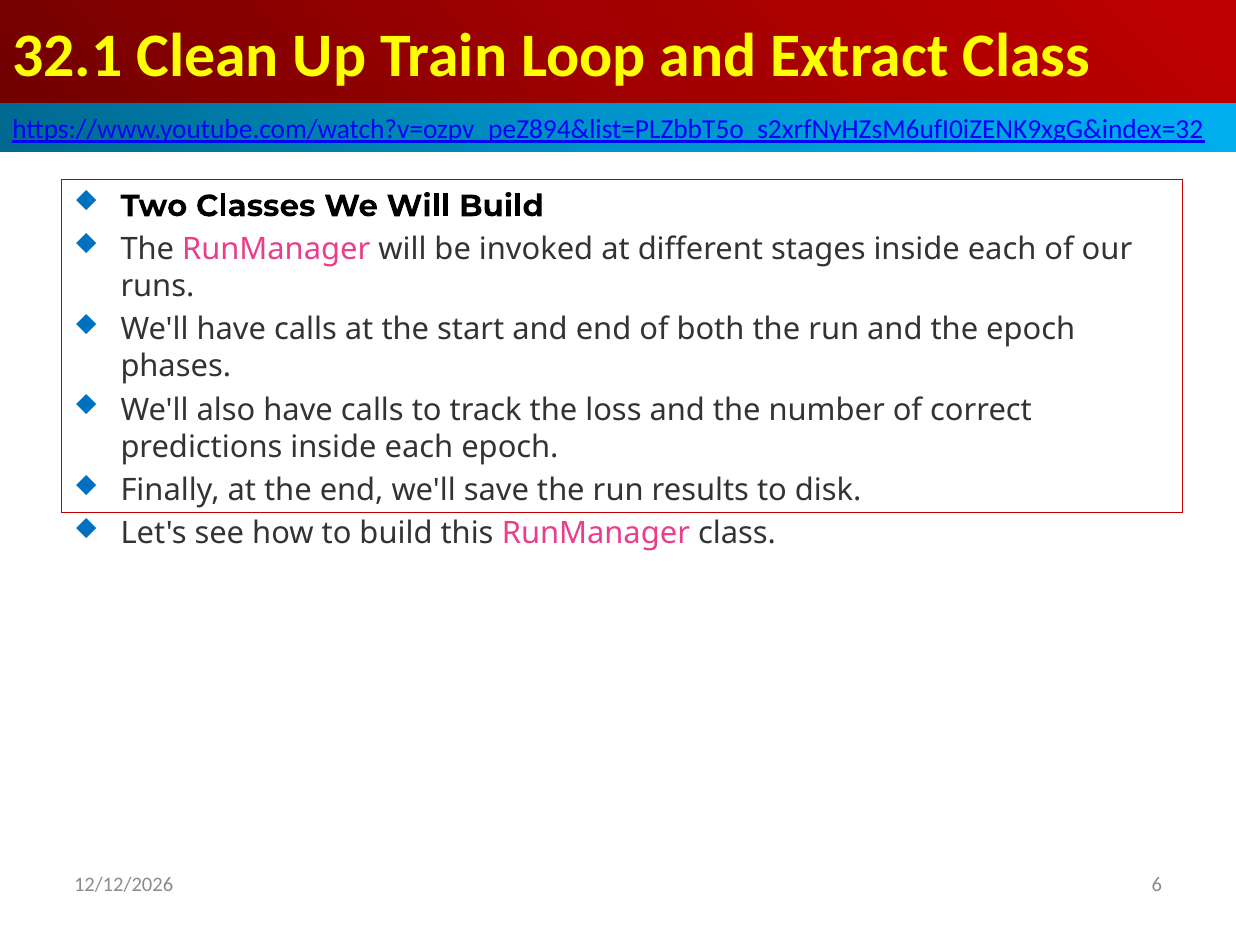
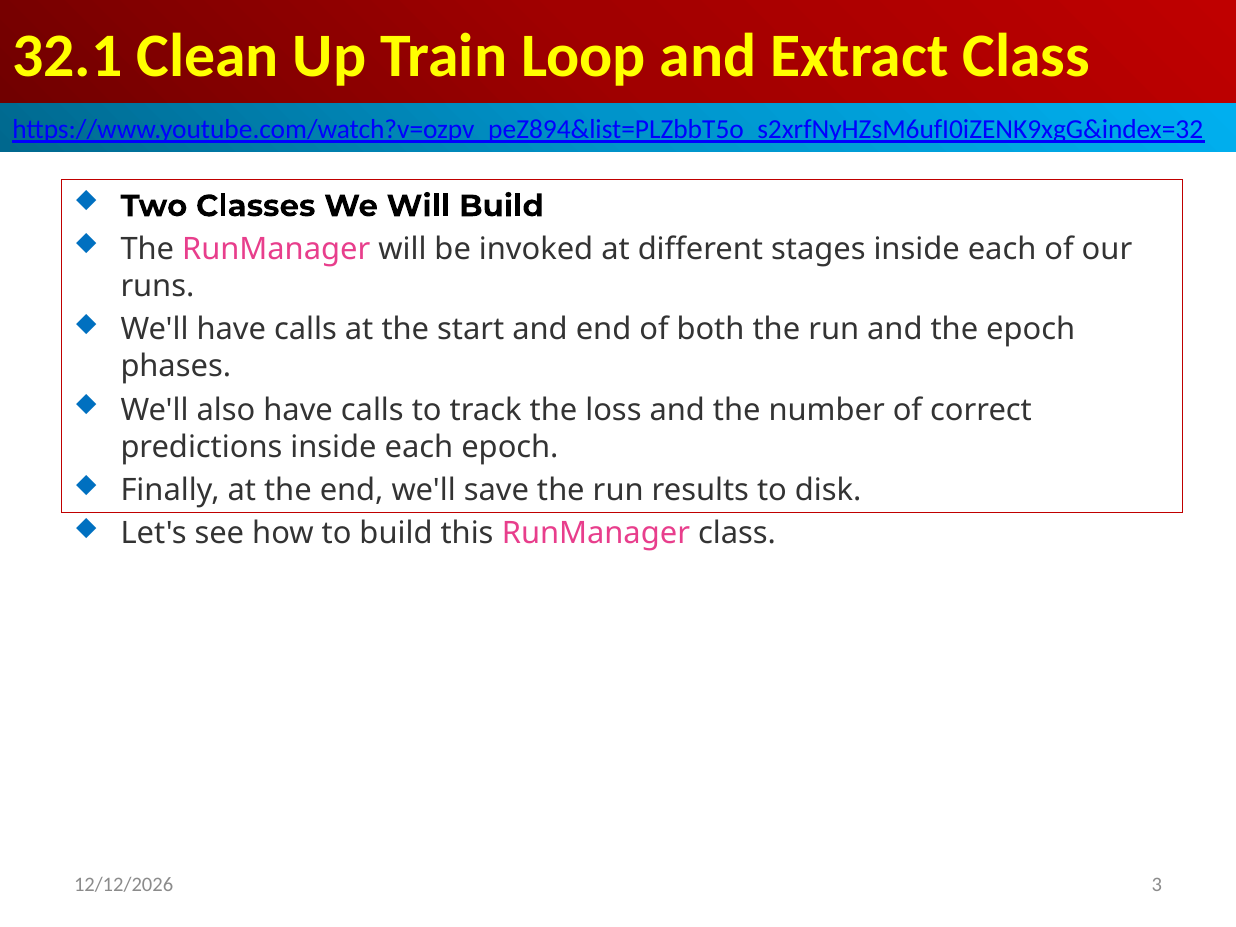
6: 6 -> 3
